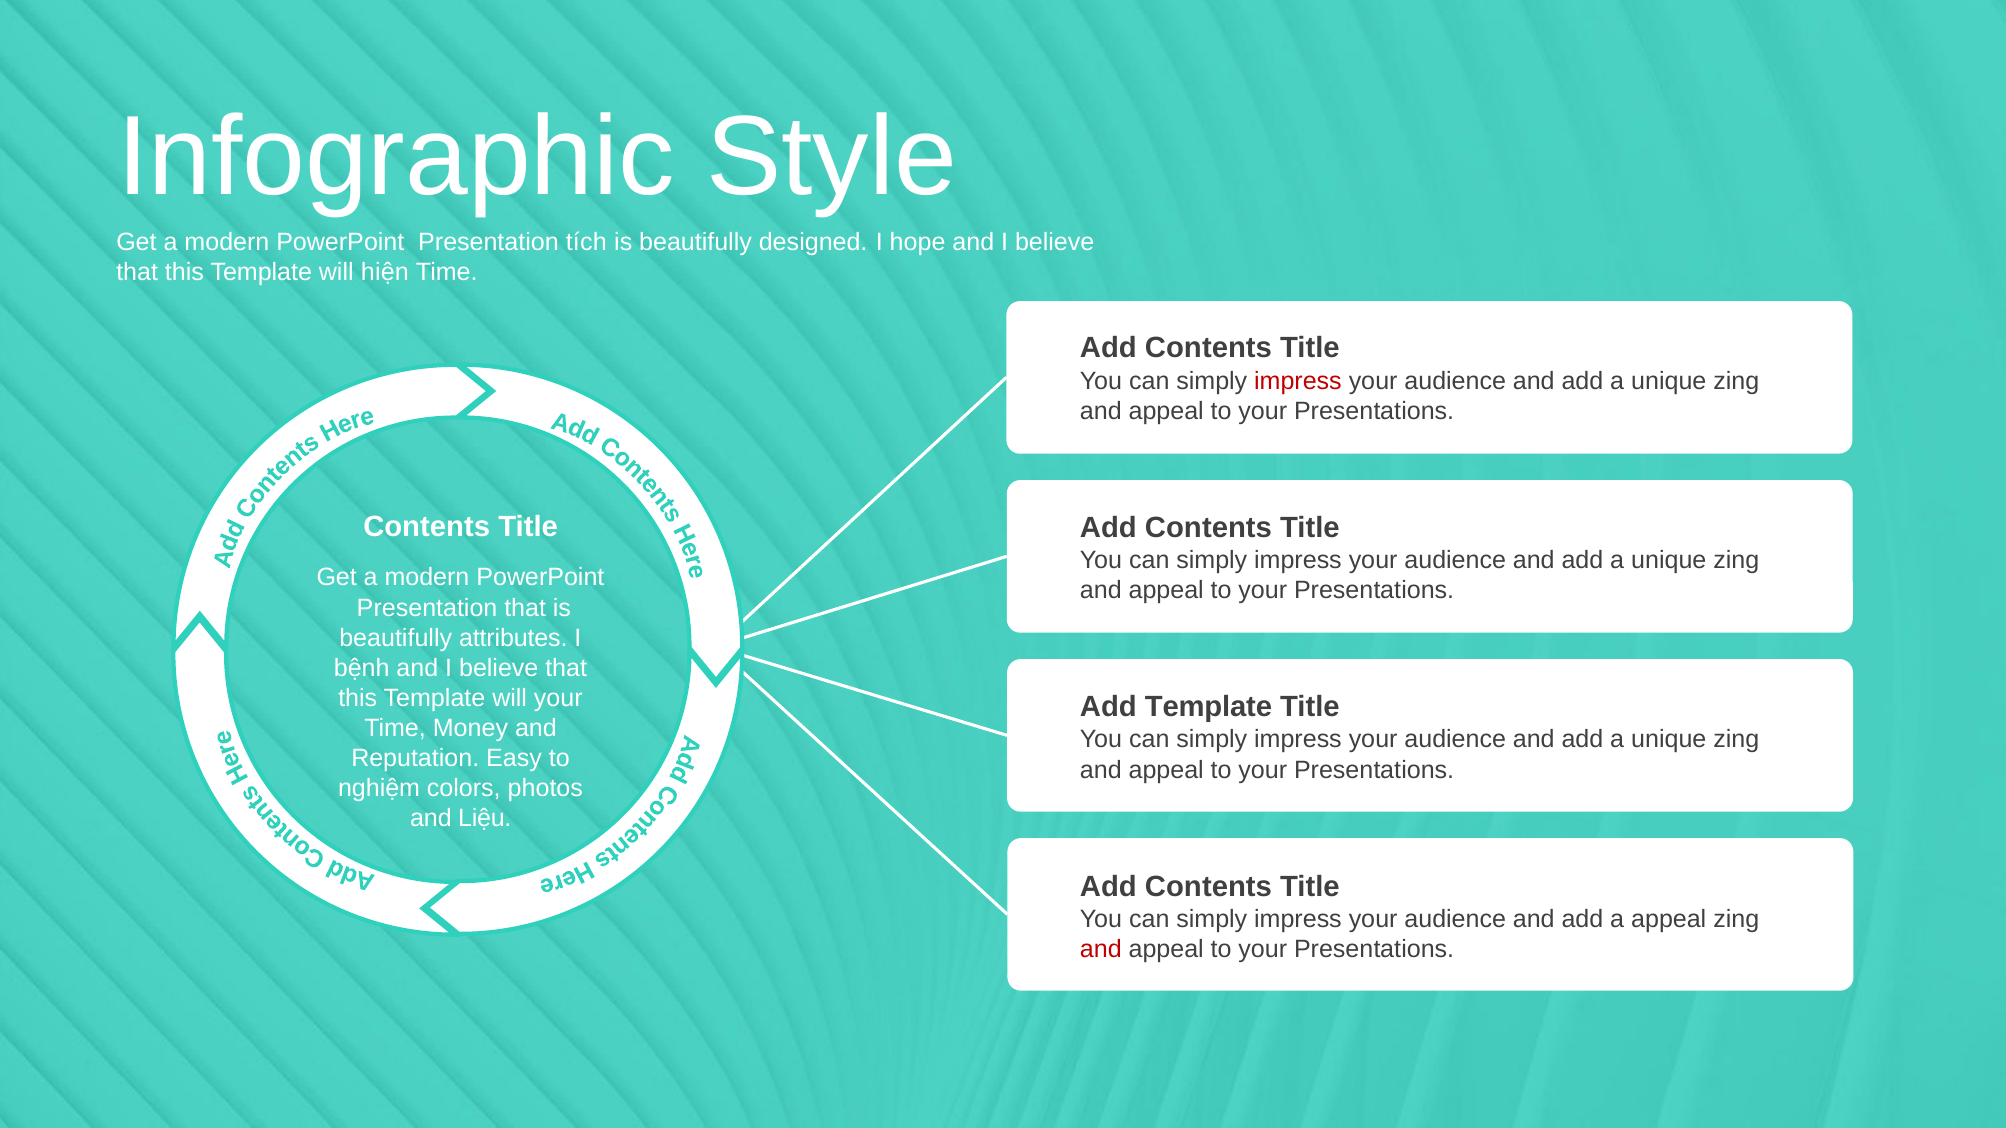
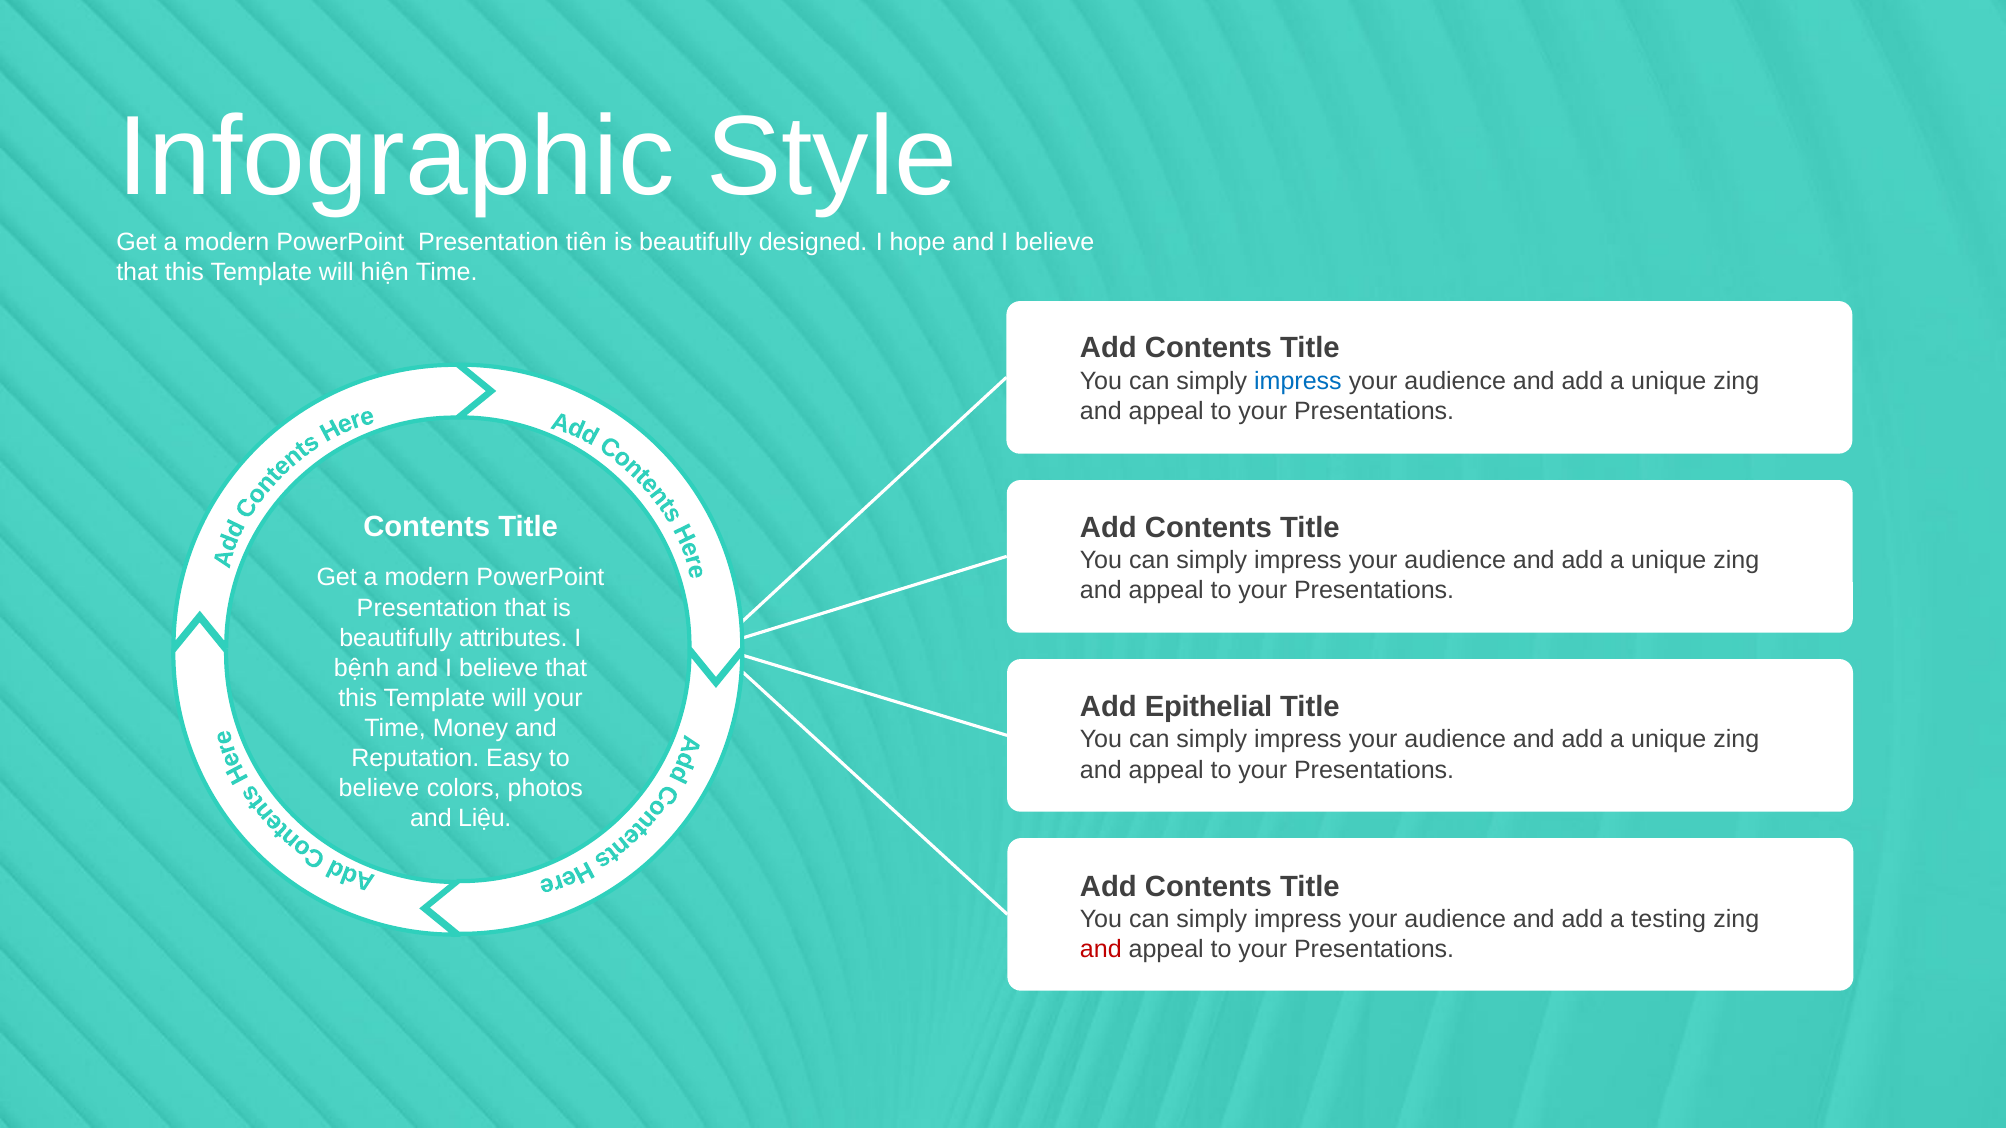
tích: tích -> tiên
impress at (1298, 381) colour: red -> blue
Add Template: Template -> Epithelial
nghiệm at (379, 789): nghiệm -> believe
a appeal: appeal -> testing
